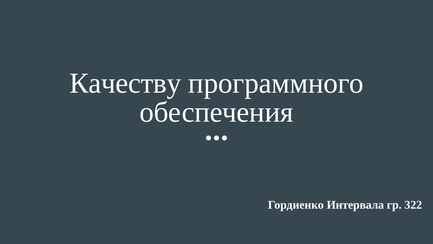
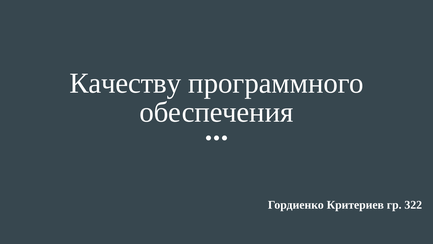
Интервала: Интервала -> Критериев
